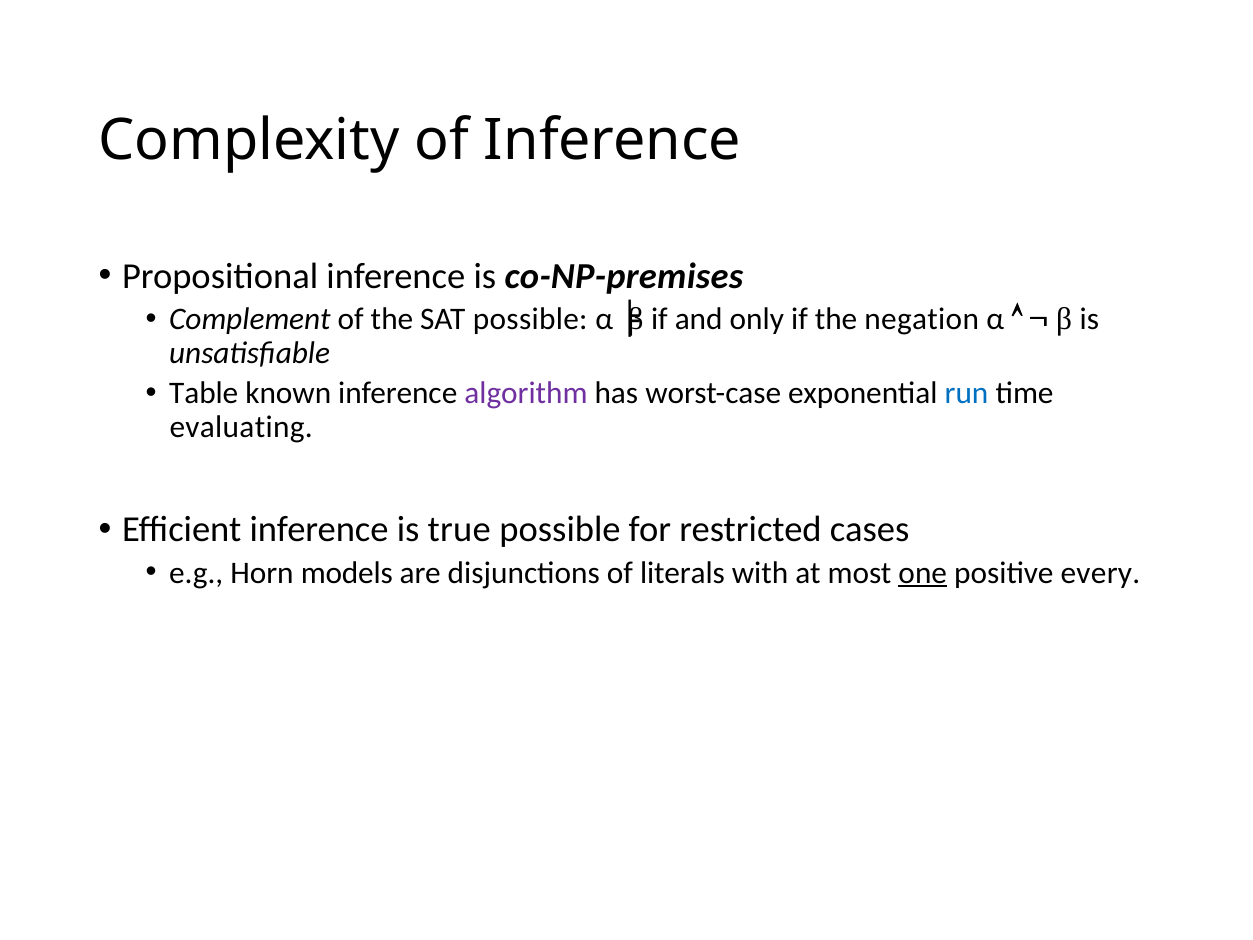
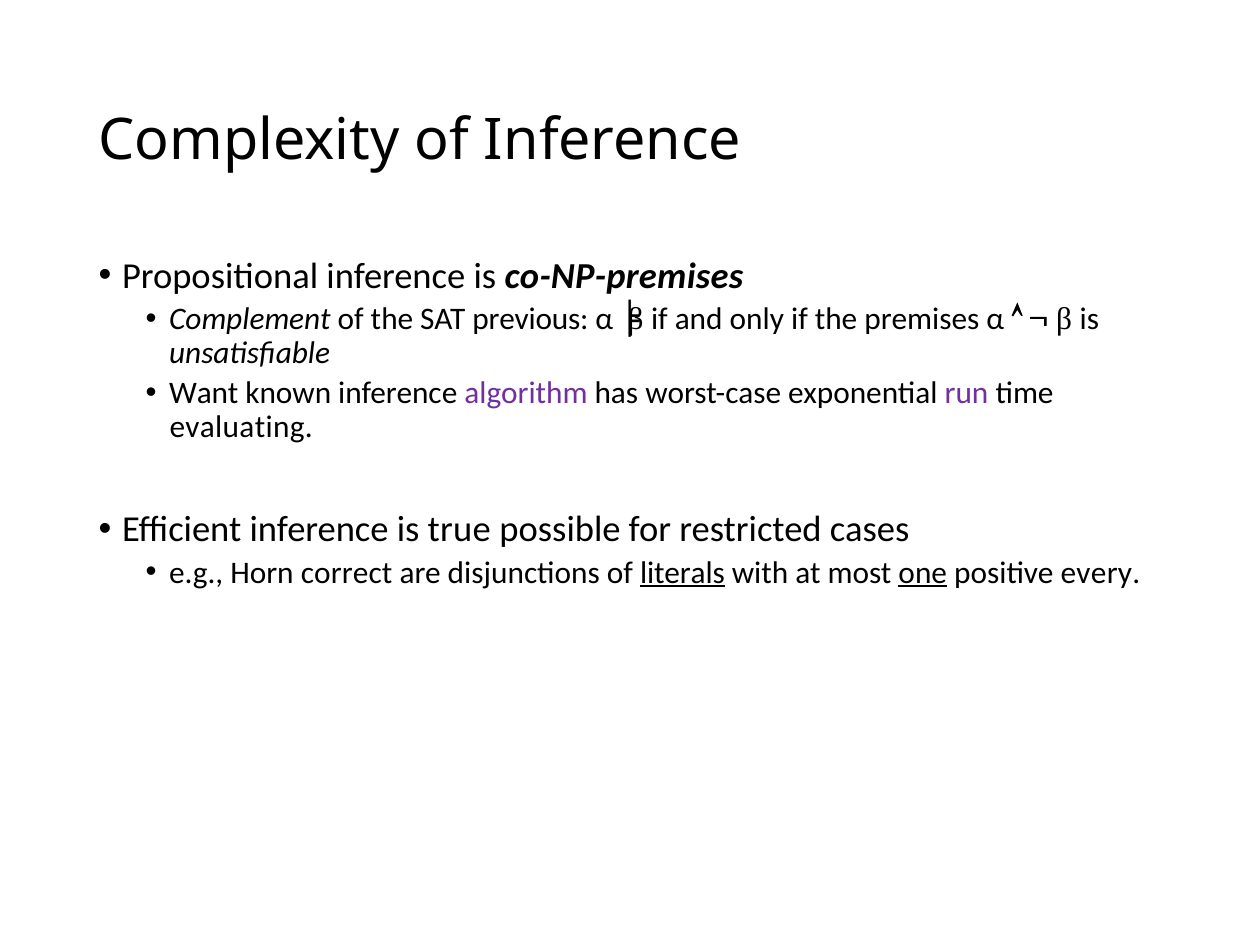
SAT possible: possible -> previous
negation: negation -> premises
Table: Table -> Want
run colour: blue -> purple
models: models -> correct
literals underline: none -> present
